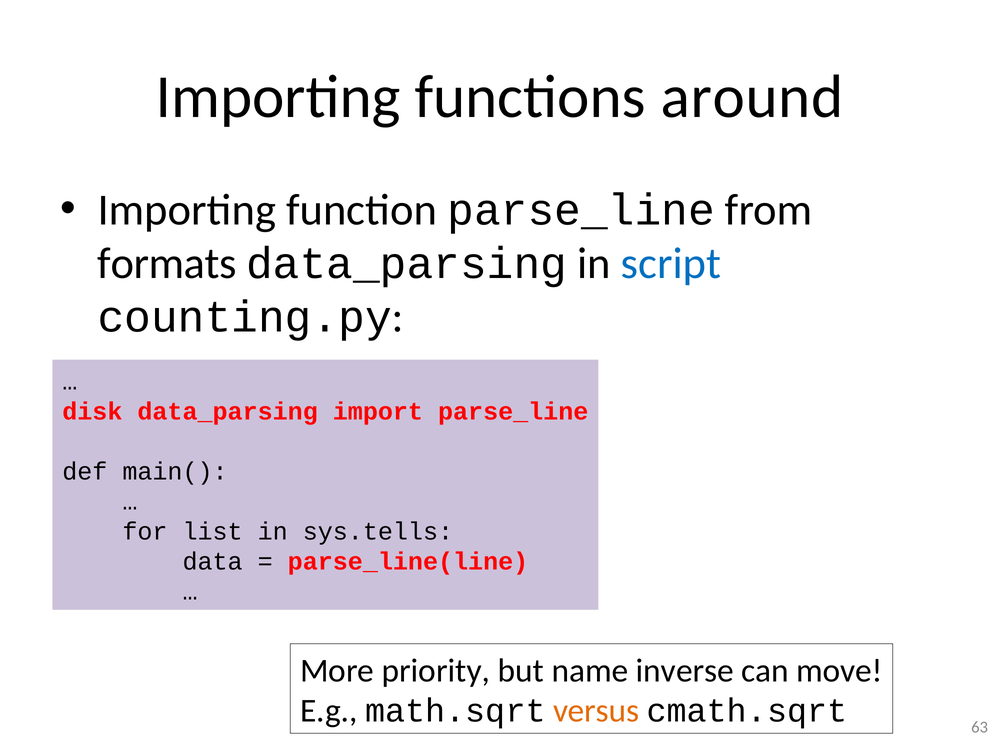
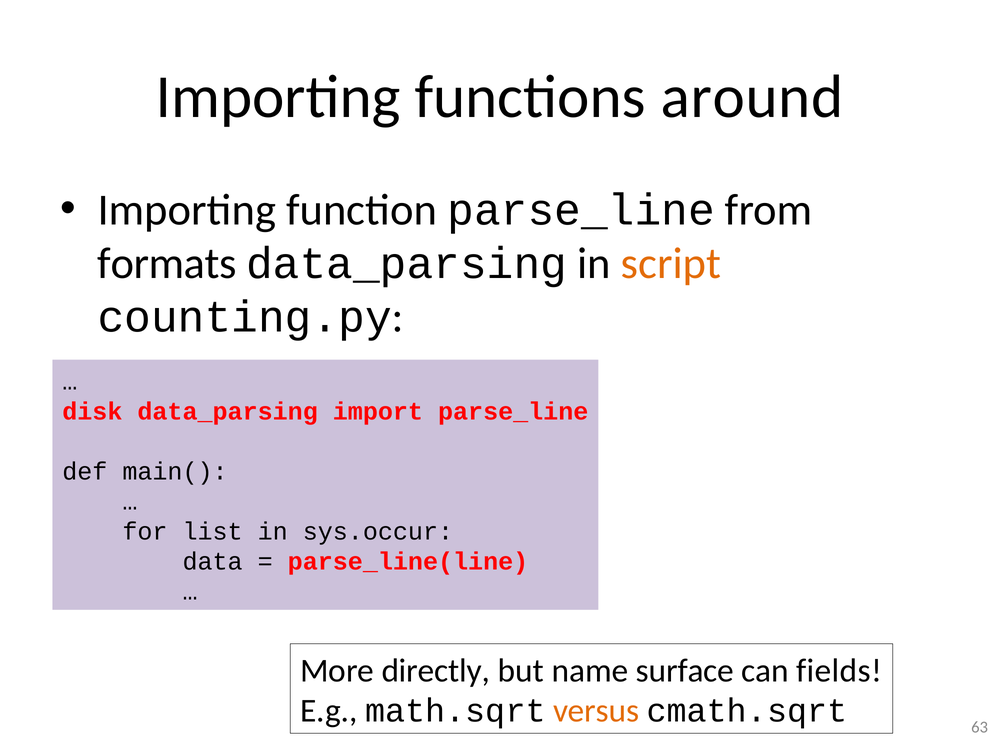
script colour: blue -> orange
sys.tells: sys.tells -> sys.occur
priority: priority -> directly
inverse: inverse -> surface
move: move -> fields
